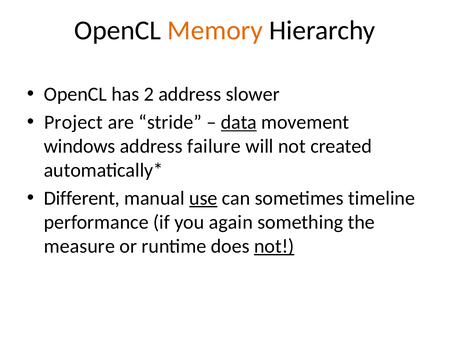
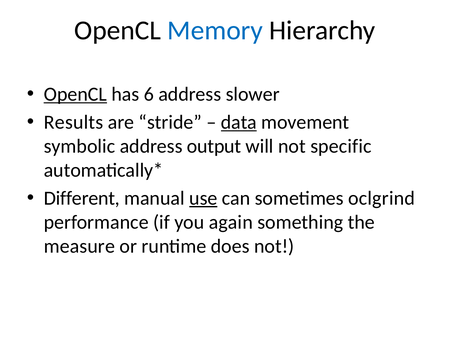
Memory colour: orange -> blue
OpenCL at (75, 94) underline: none -> present
2: 2 -> 6
Project: Project -> Results
windows: windows -> symbolic
failure: failure -> output
created: created -> specific
timeline: timeline -> oclgrind
not at (274, 246) underline: present -> none
